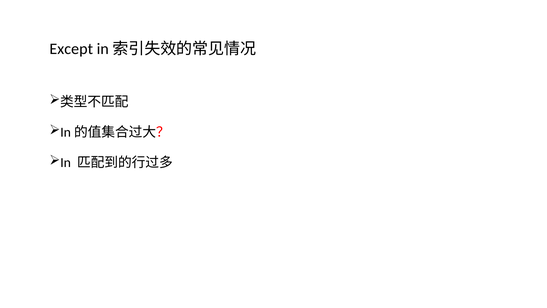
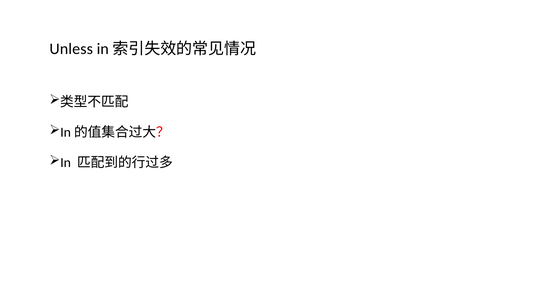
Except: Except -> Unless
